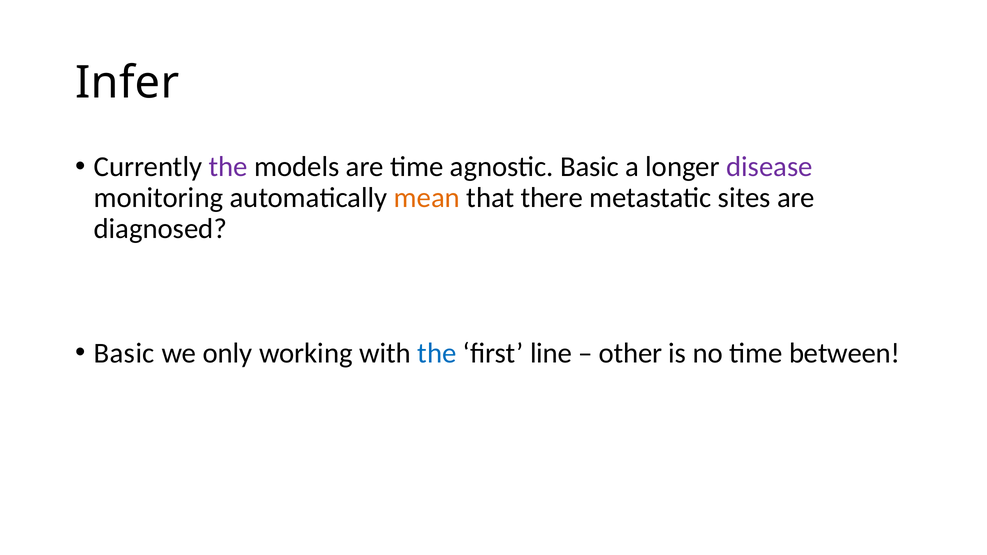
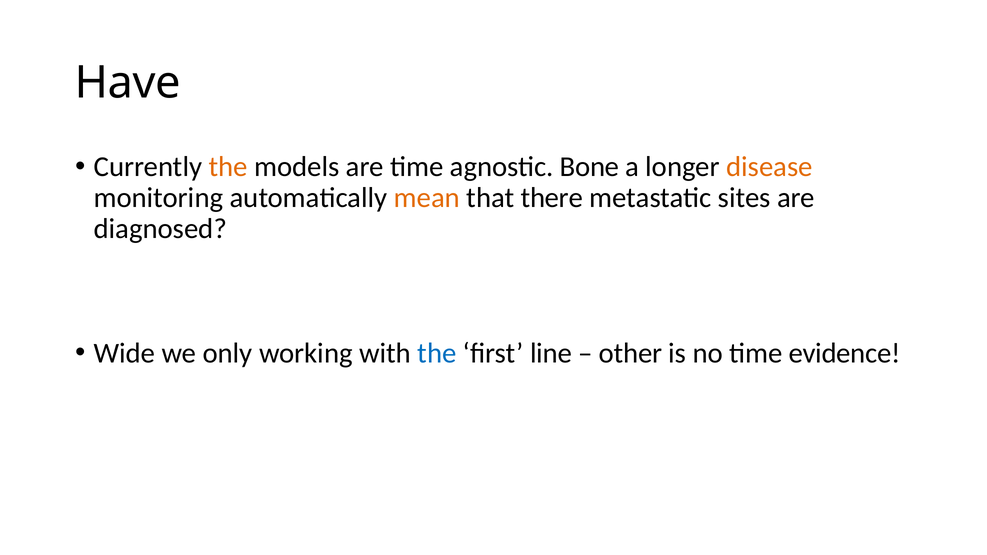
Infer: Infer -> Have
the at (228, 167) colour: purple -> orange
agnostic Basic: Basic -> Bone
disease colour: purple -> orange
Basic at (124, 353): Basic -> Wide
between: between -> evidence
